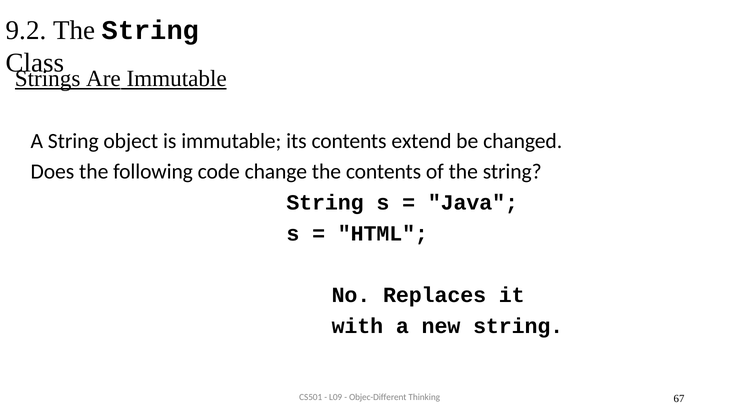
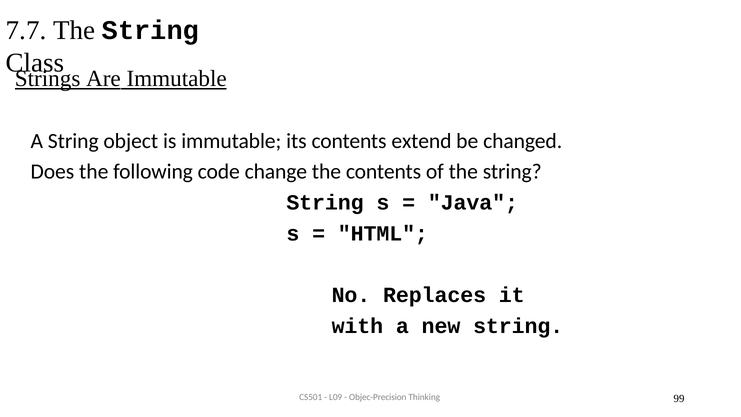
9.2: 9.2 -> 7.7
Objec-Different: Objec-Different -> Objec-Precision
67: 67 -> 99
